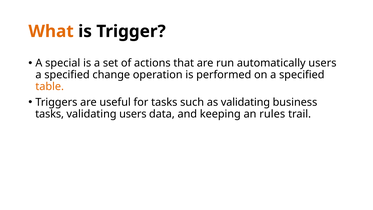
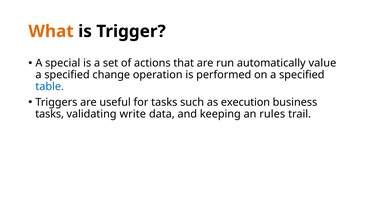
automatically users: users -> value
table colour: orange -> blue
as validating: validating -> execution
validating users: users -> write
